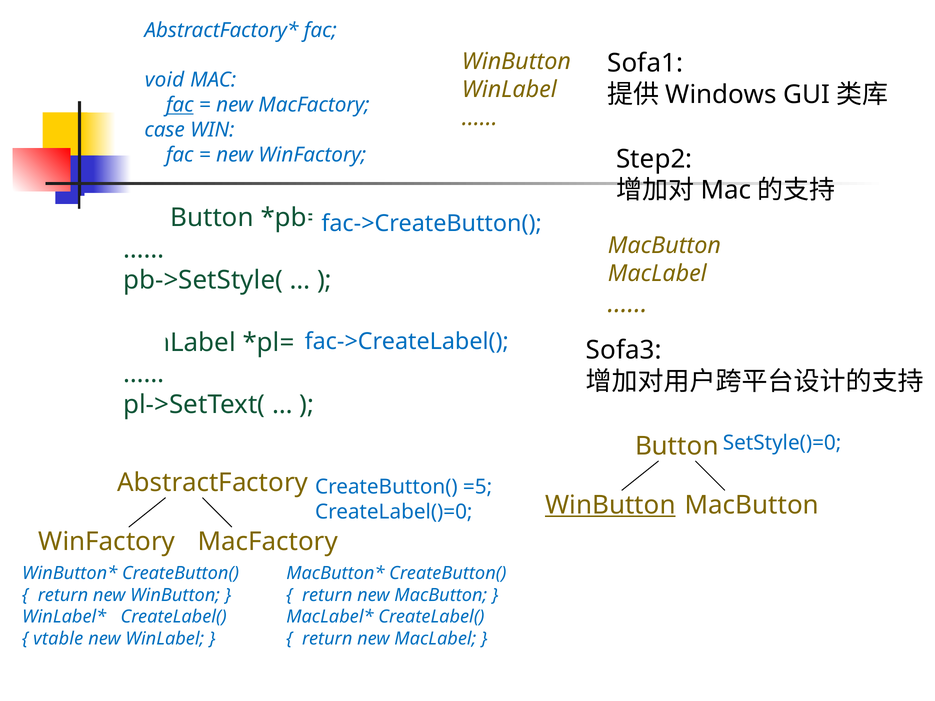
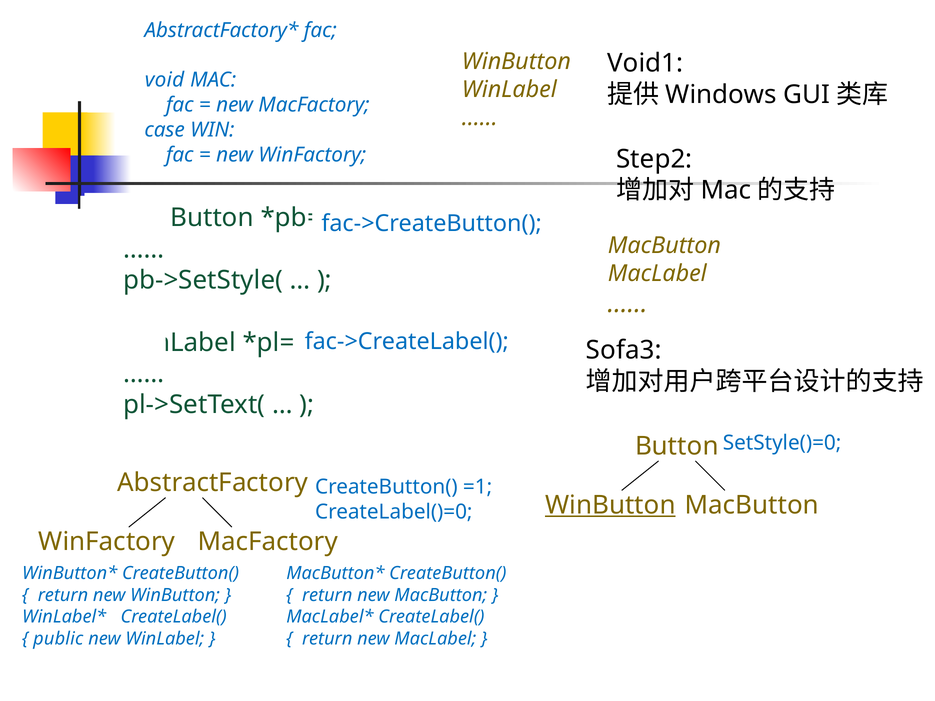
Sofa1: Sofa1 -> Void1
fac at (180, 105) underline: present -> none
=5: =5 -> =1
vtable: vtable -> public
